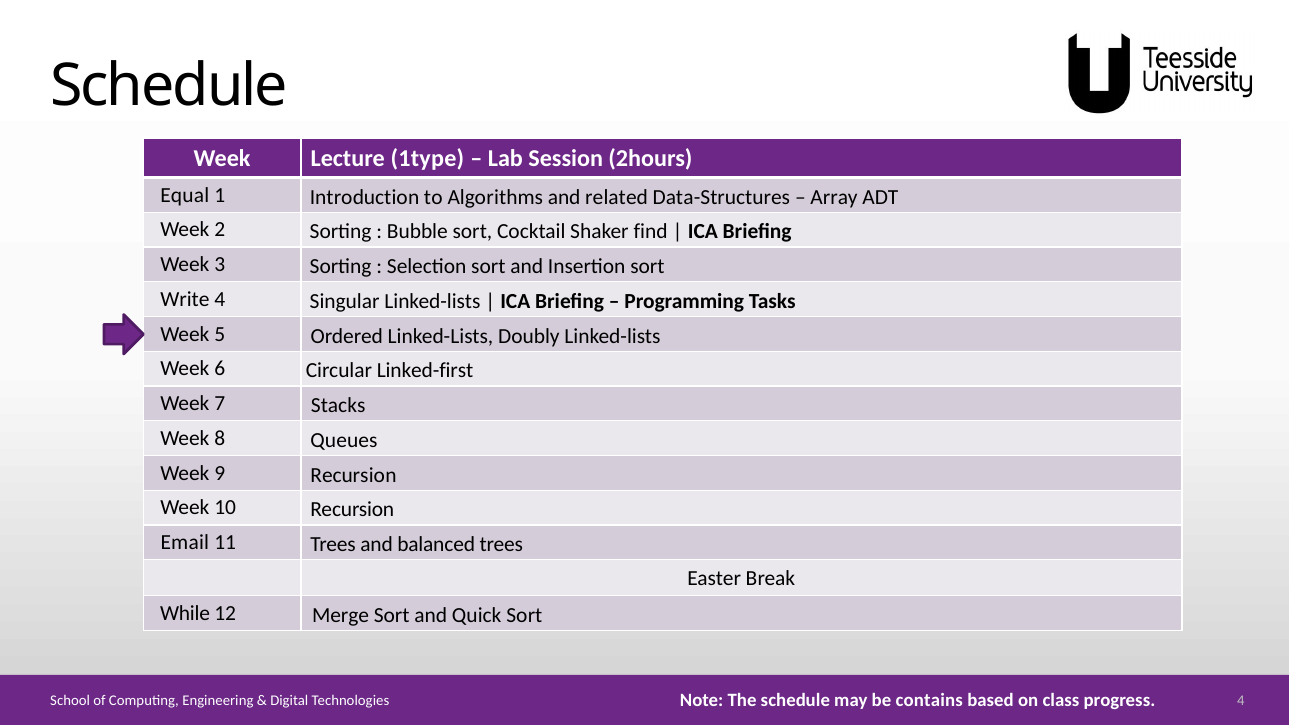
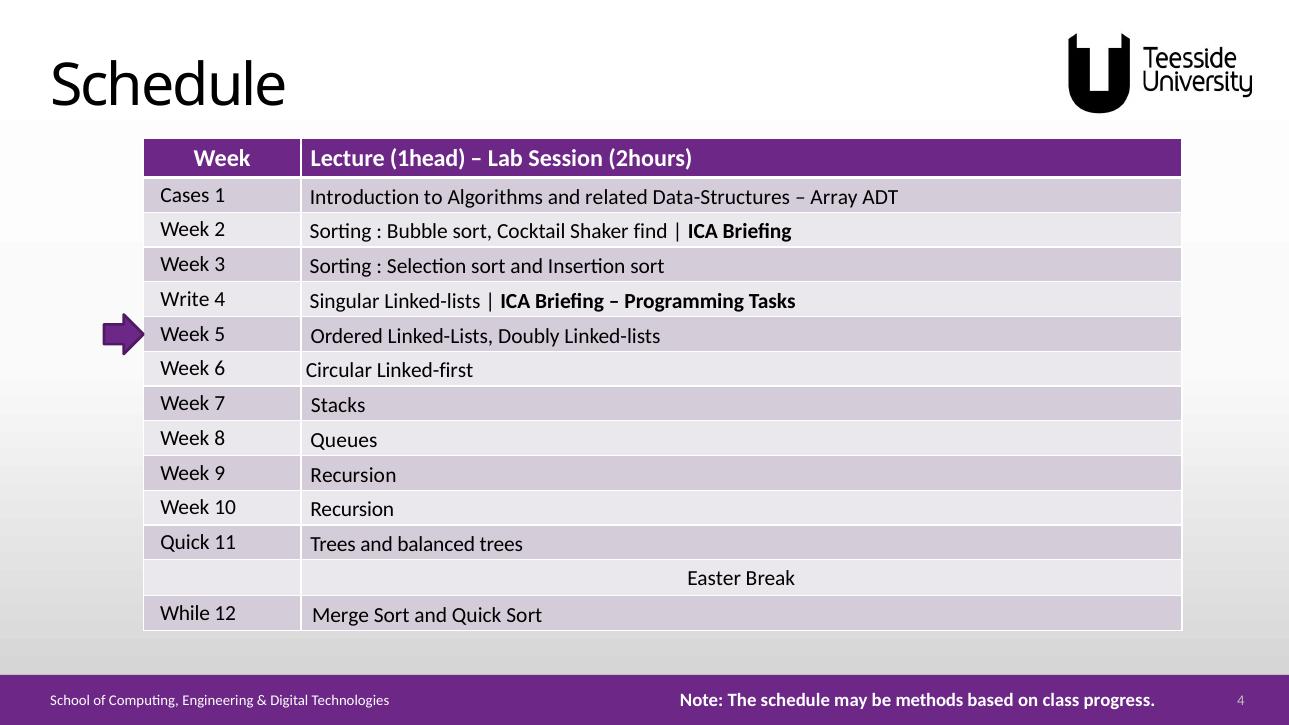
1type: 1type -> 1head
Equal: Equal -> Cases
Email at (185, 543): Email -> Quick
contains: contains -> methods
